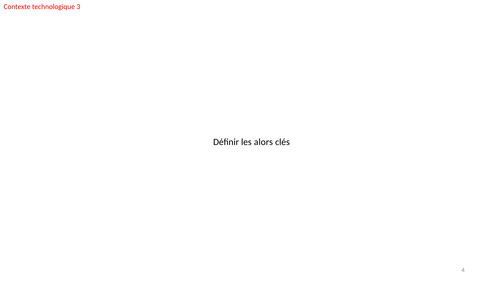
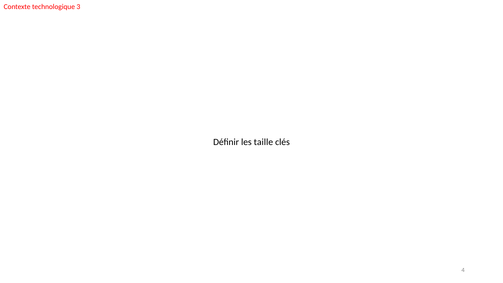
alors: alors -> taille
